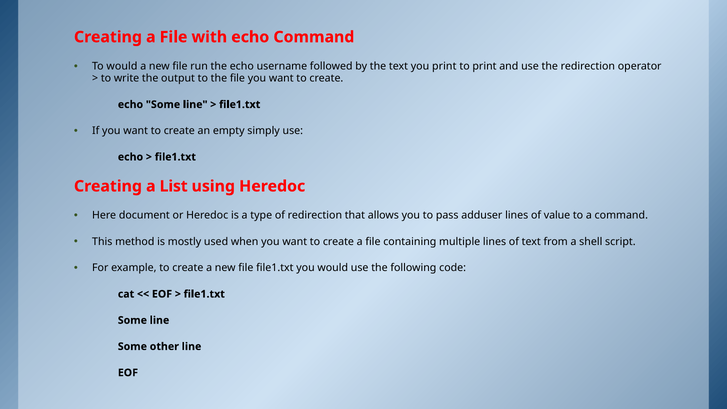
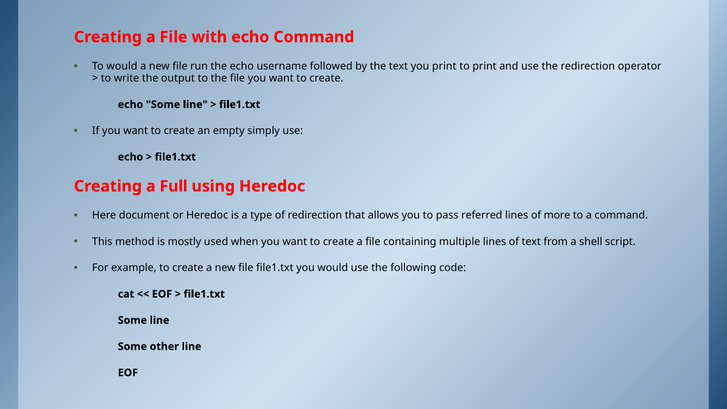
List: List -> Full
adduser: adduser -> referred
value: value -> more
